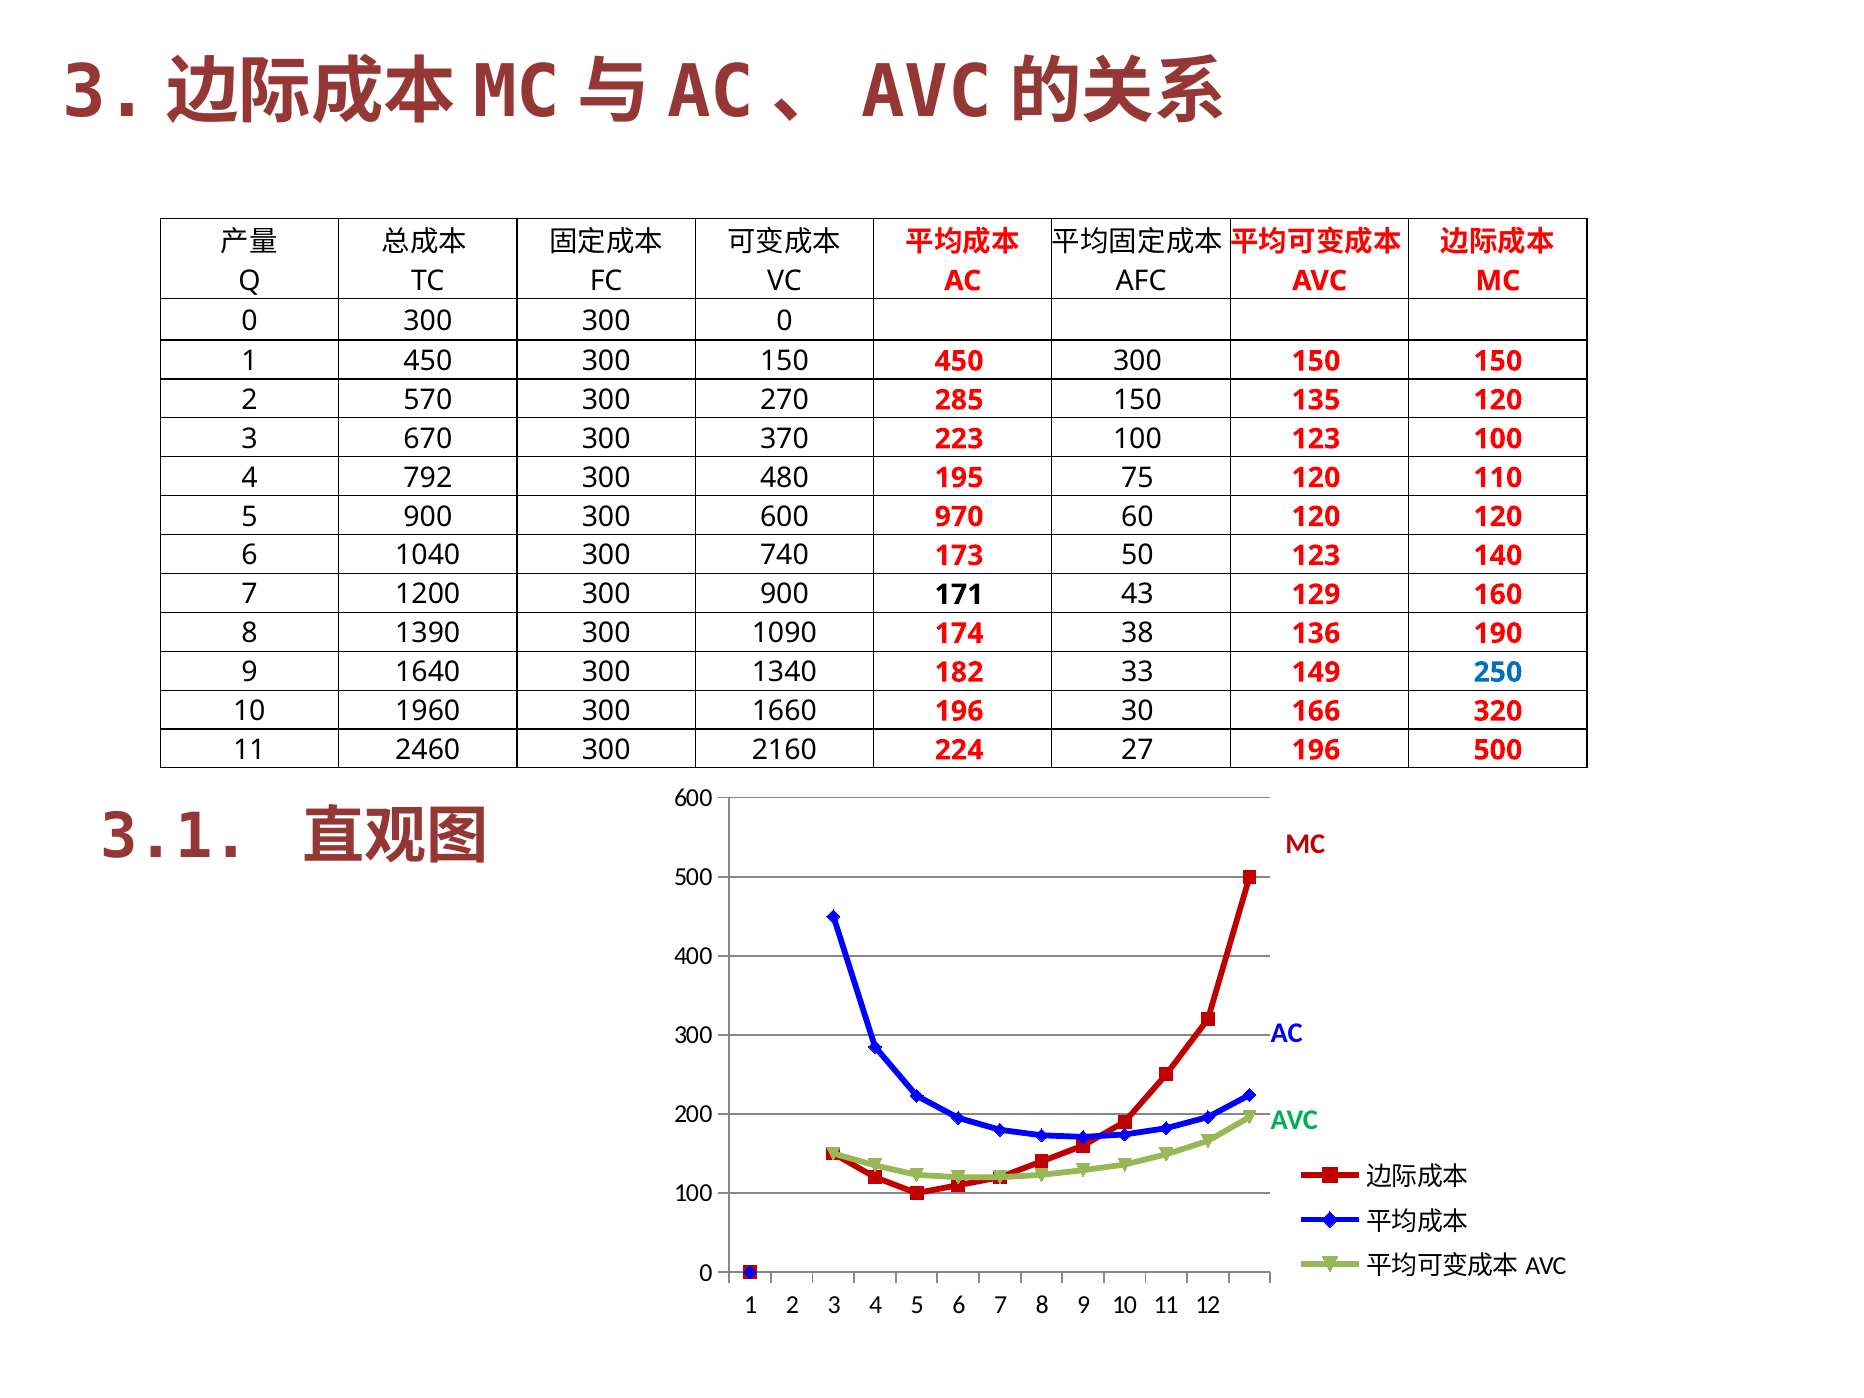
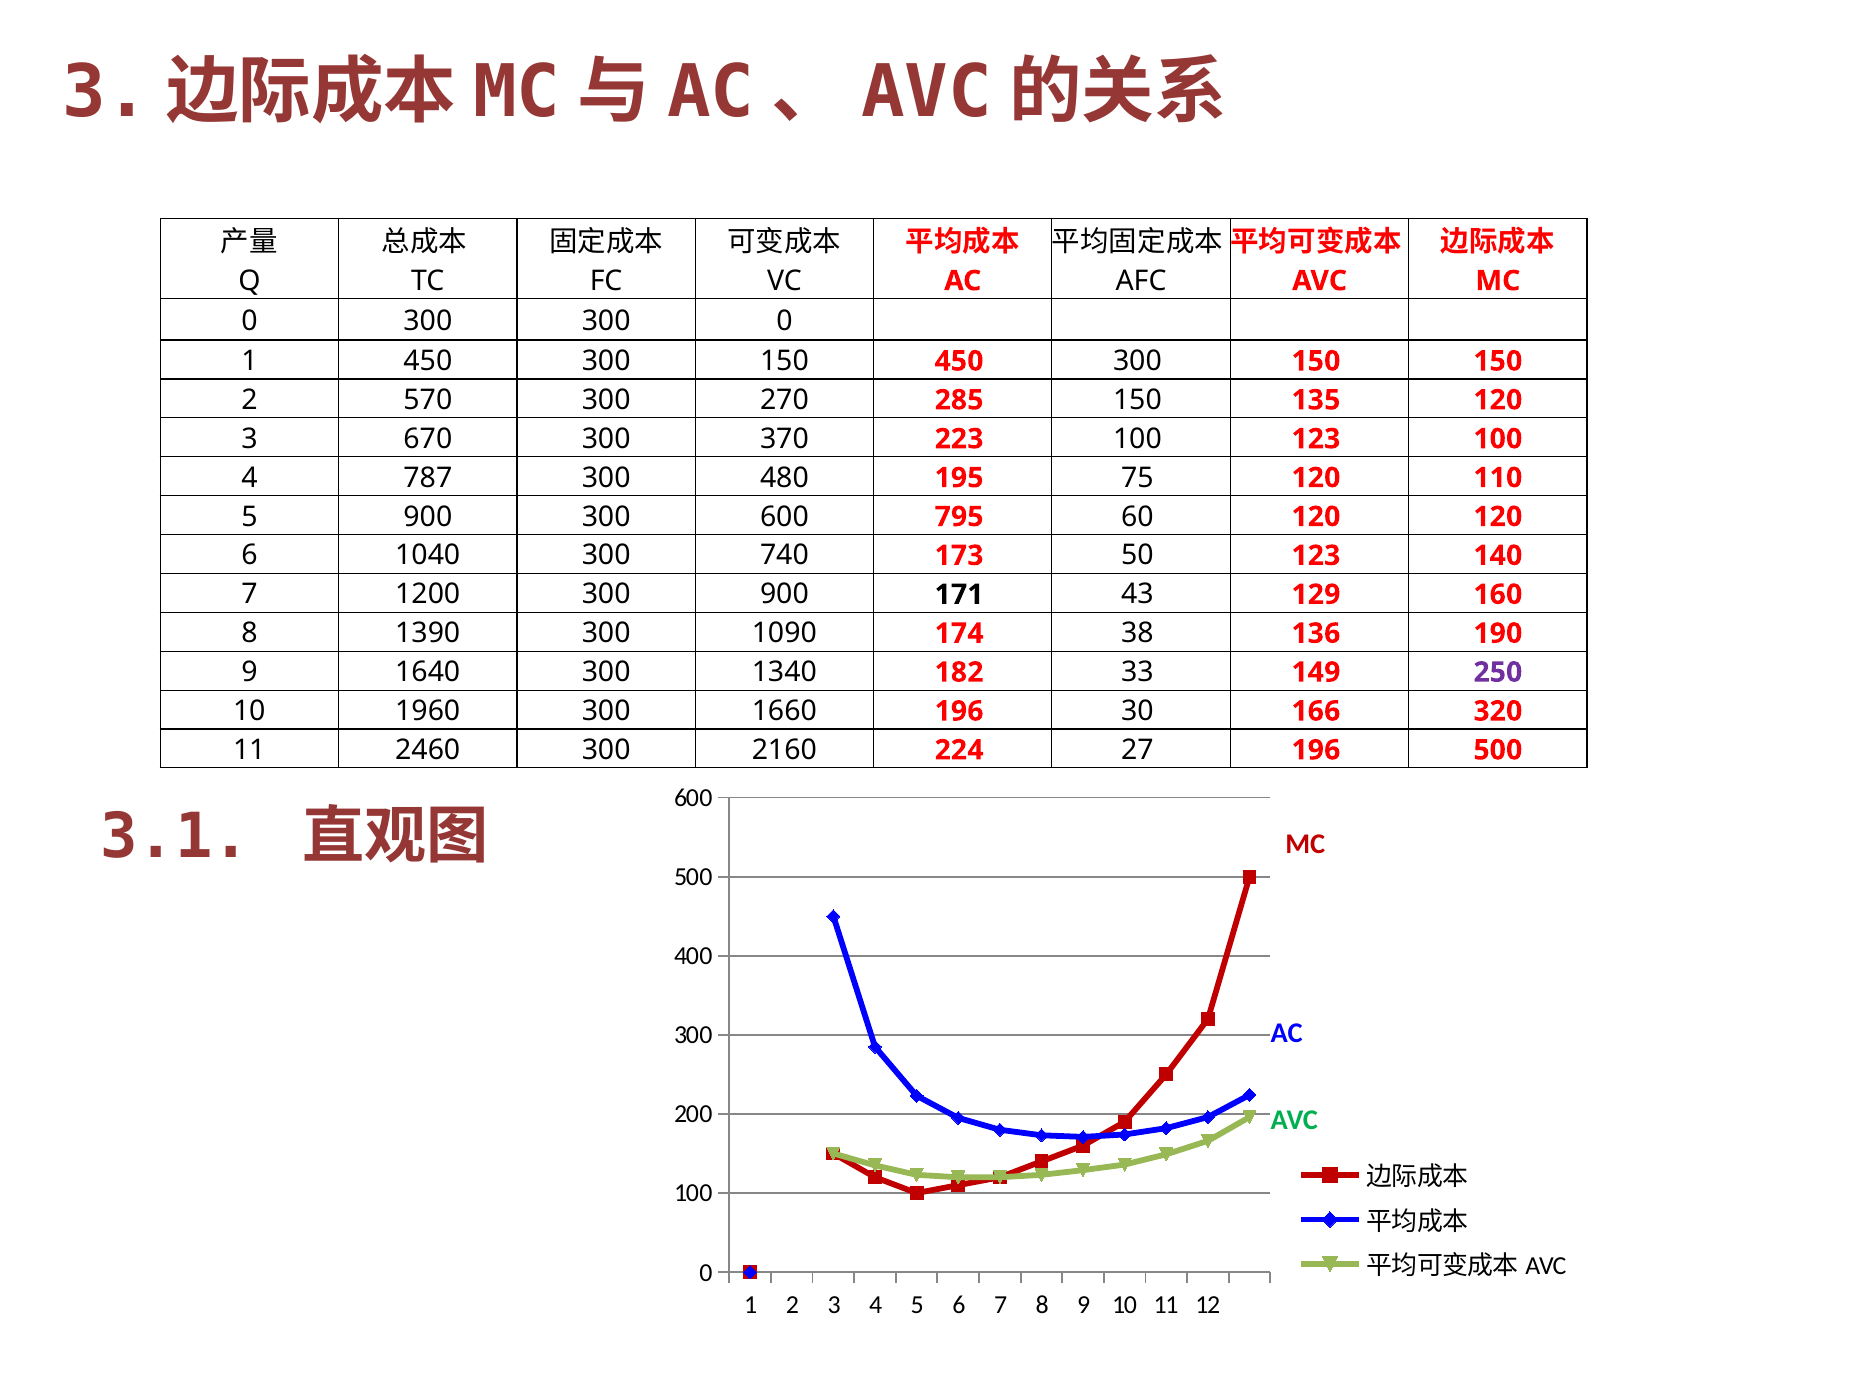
792: 792 -> 787
970: 970 -> 795
250 colour: blue -> purple
